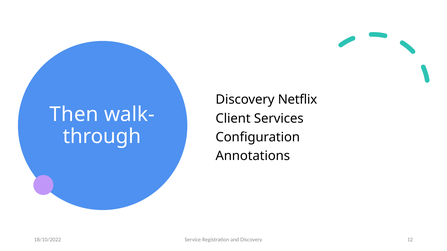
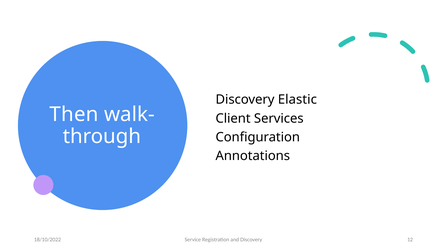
Netflix: Netflix -> Elastic
